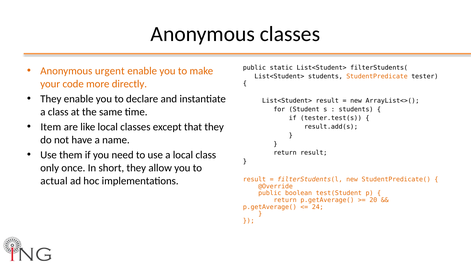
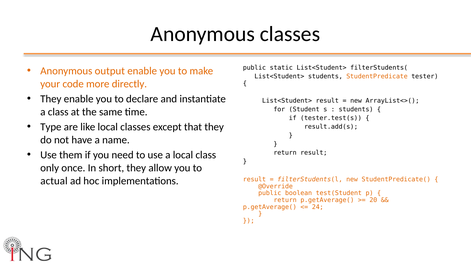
urgent: urgent -> output
Item: Item -> Type
